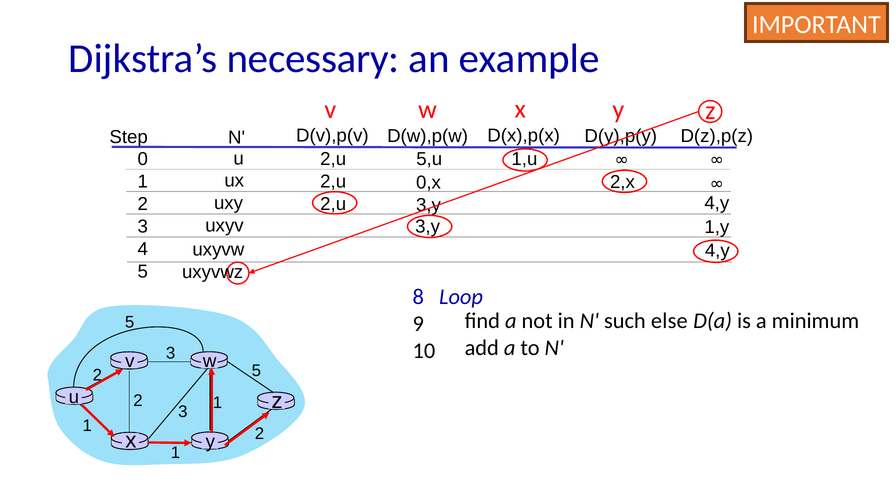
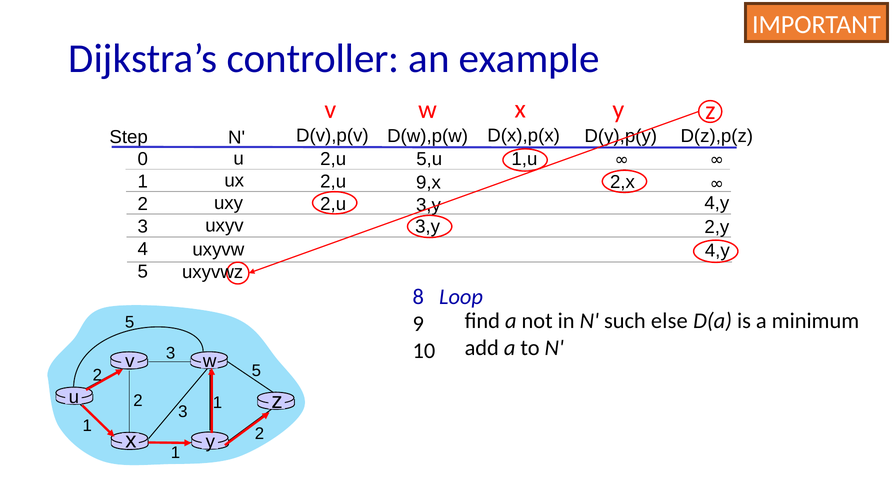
necessary: necessary -> controller
0,x: 0,x -> 9,x
1,y: 1,y -> 2,y
